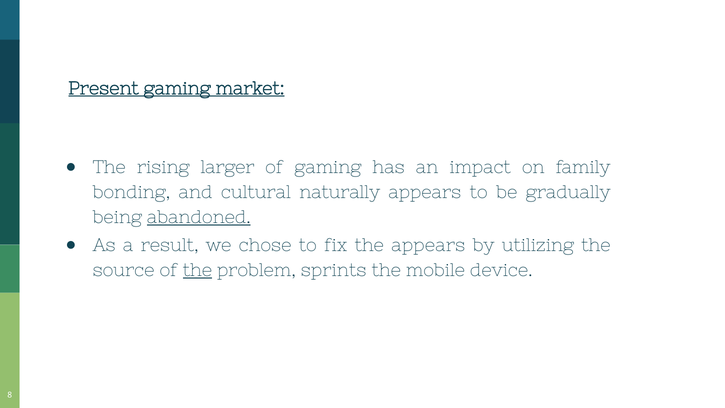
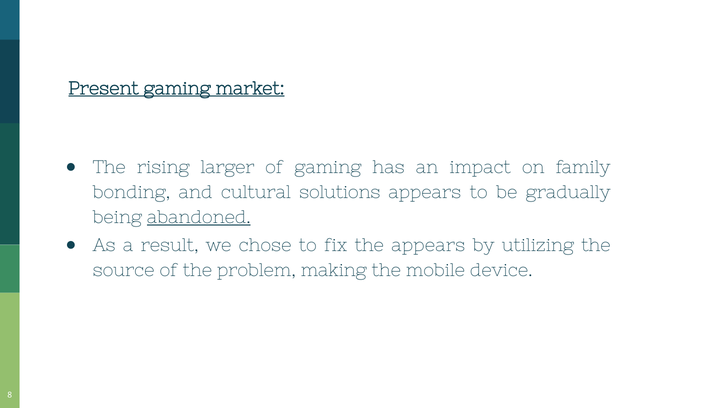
naturally: naturally -> solutions
the at (197, 270) underline: present -> none
sprints: sprints -> making
